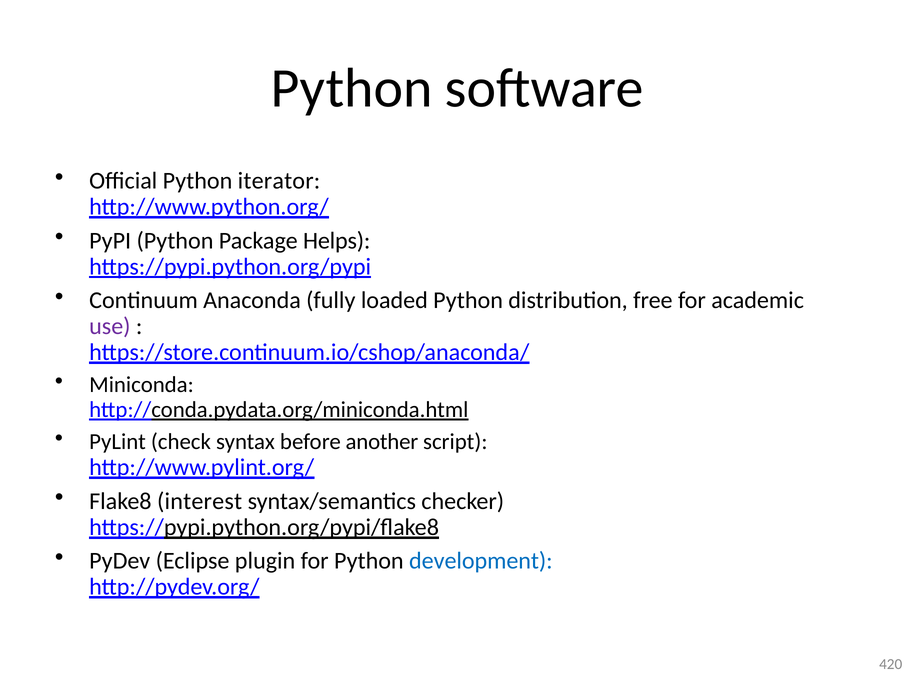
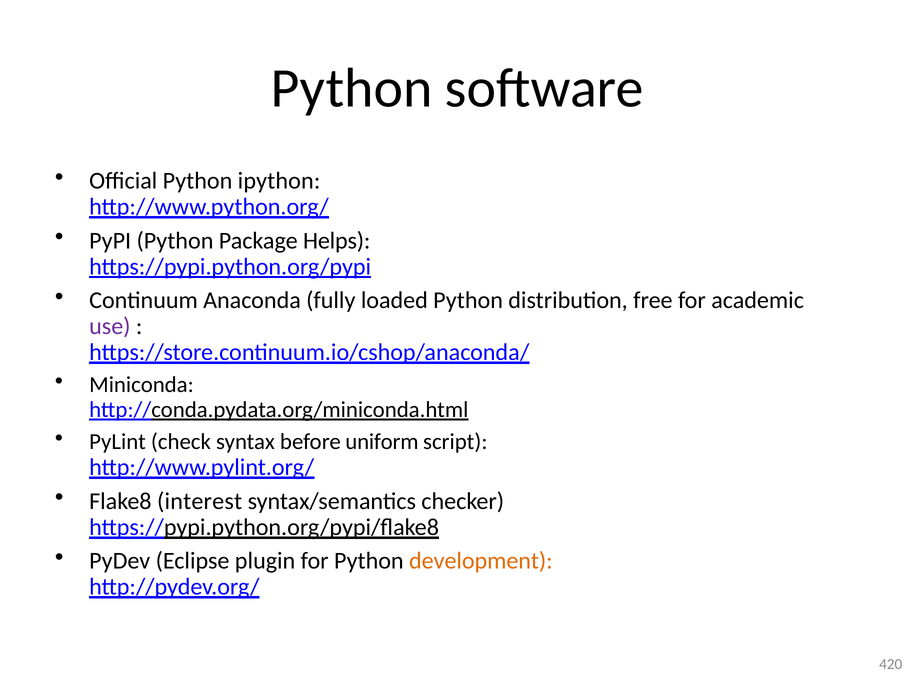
iterator: iterator -> ipython
another: another -> uniform
development colour: blue -> orange
